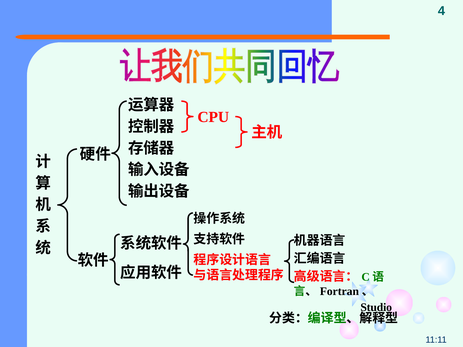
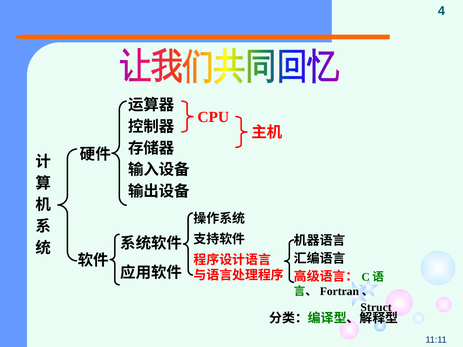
Studio: Studio -> Struct
